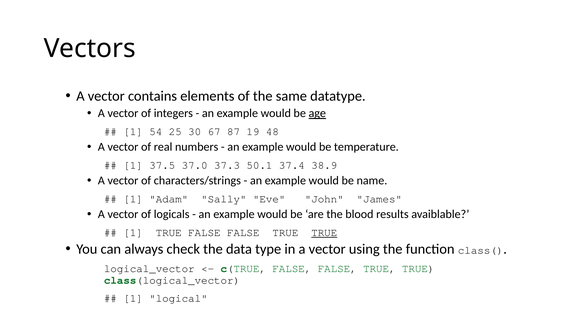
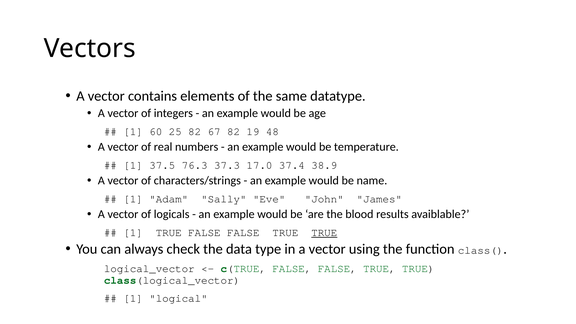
age underline: present -> none
54: 54 -> 60
25 30: 30 -> 82
67 87: 87 -> 82
37.0: 37.0 -> 76.3
50.1: 50.1 -> 17.0
